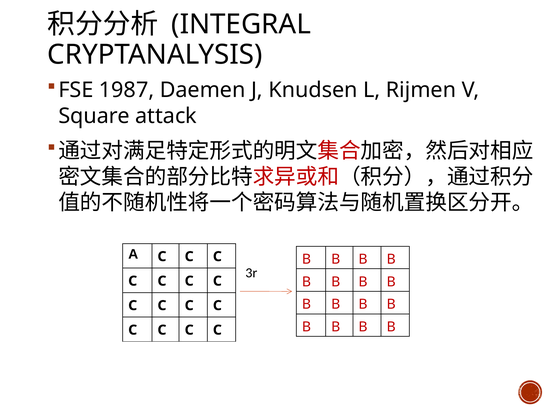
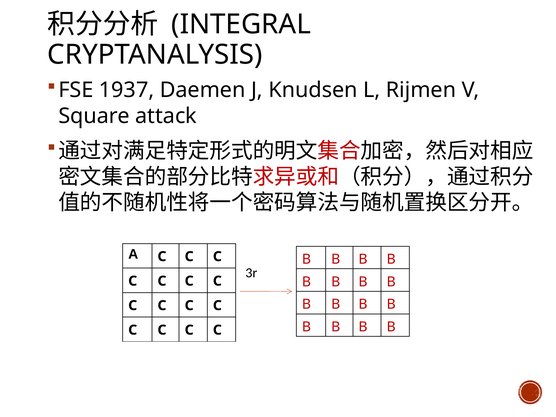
1987: 1987 -> 1937
